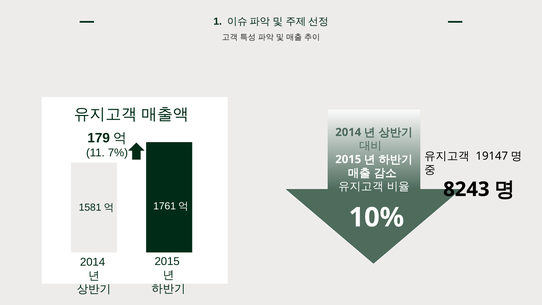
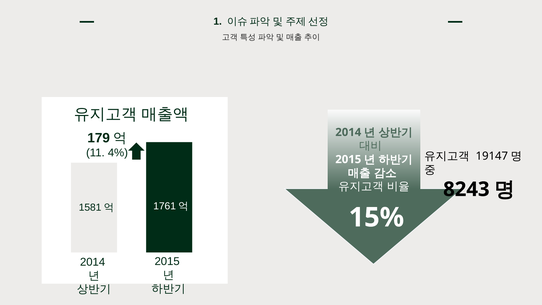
7%: 7% -> 4%
10%: 10% -> 15%
